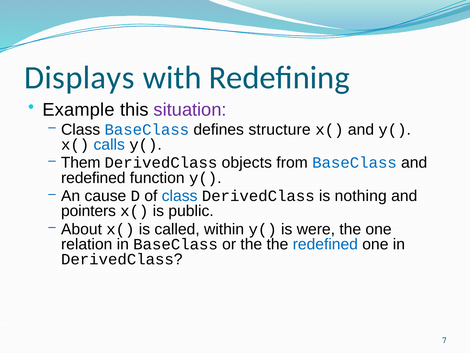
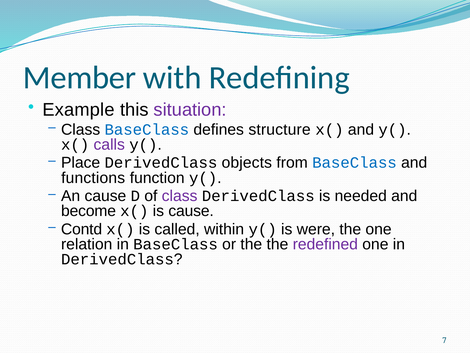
Displays: Displays -> Member
calls colour: blue -> purple
Them: Them -> Place
redefined at (93, 178): redefined -> functions
class at (180, 196) colour: blue -> purple
nothing: nothing -> needed
pointers: pointers -> become
is public: public -> cause
About: About -> Contd
redefined at (325, 244) colour: blue -> purple
